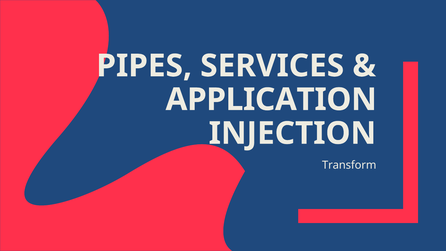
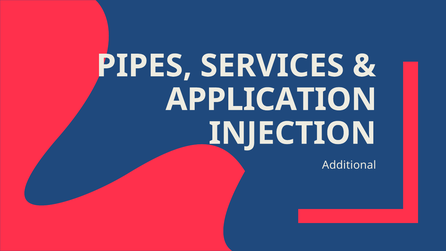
Transform: Transform -> Additional
